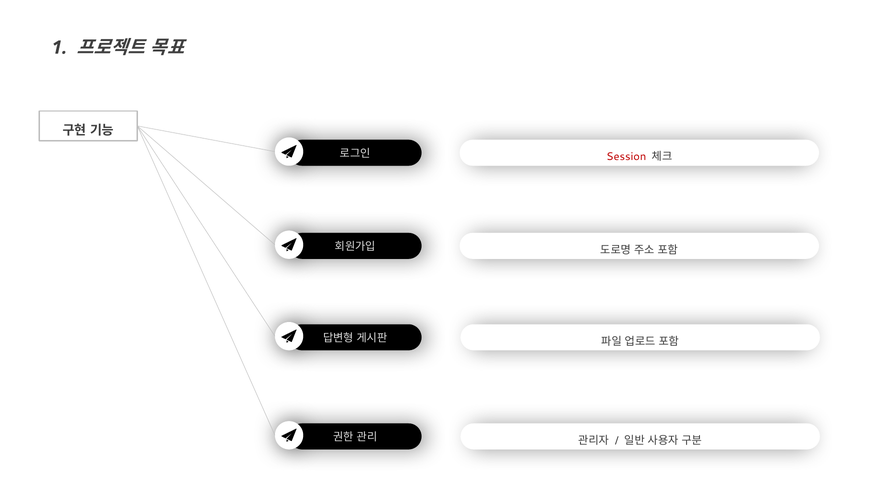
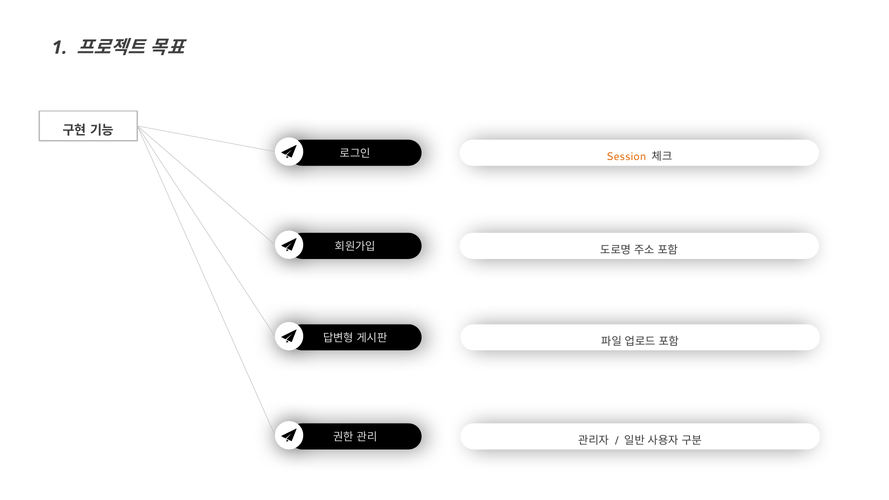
Session colour: red -> orange
